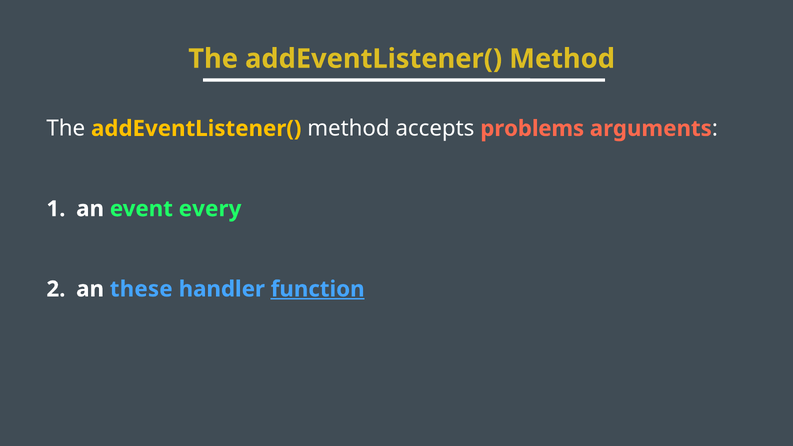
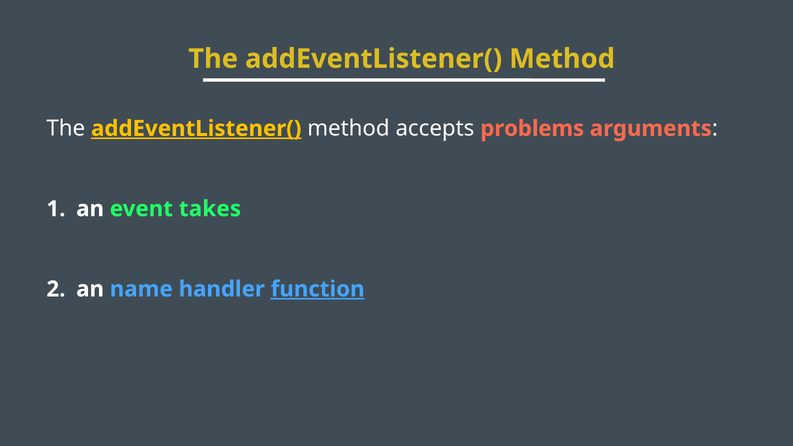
addEventListener( at (196, 129) underline: none -> present
every: every -> takes
these: these -> name
